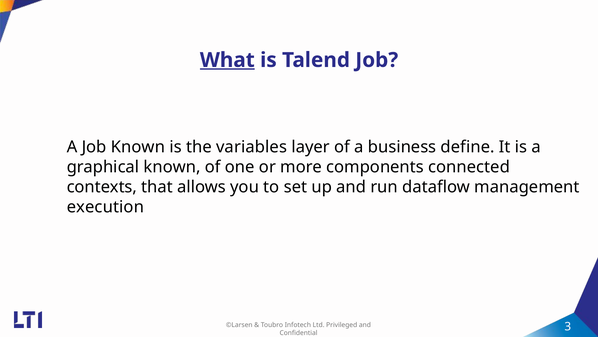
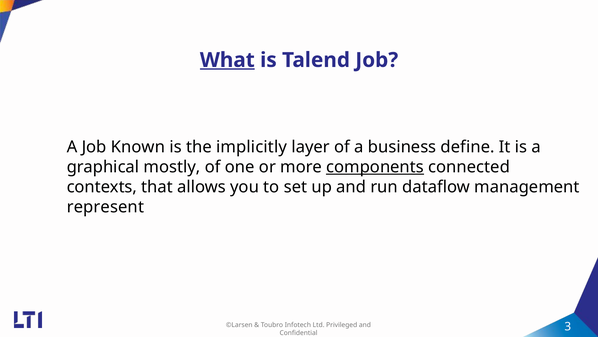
variables: variables -> implicitly
graphical known: known -> mostly
components underline: none -> present
execution: execution -> represent
